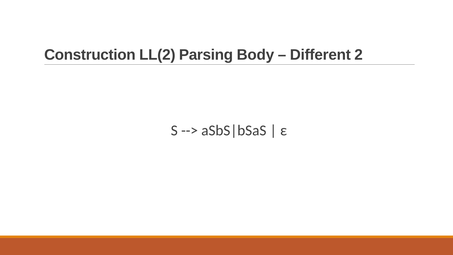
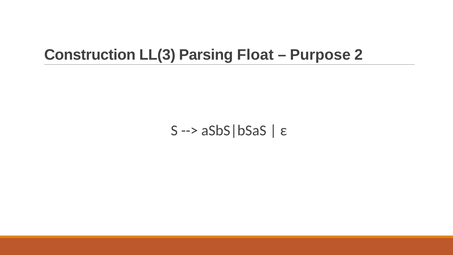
LL(2: LL(2 -> LL(3
Body: Body -> Float
Different: Different -> Purpose
